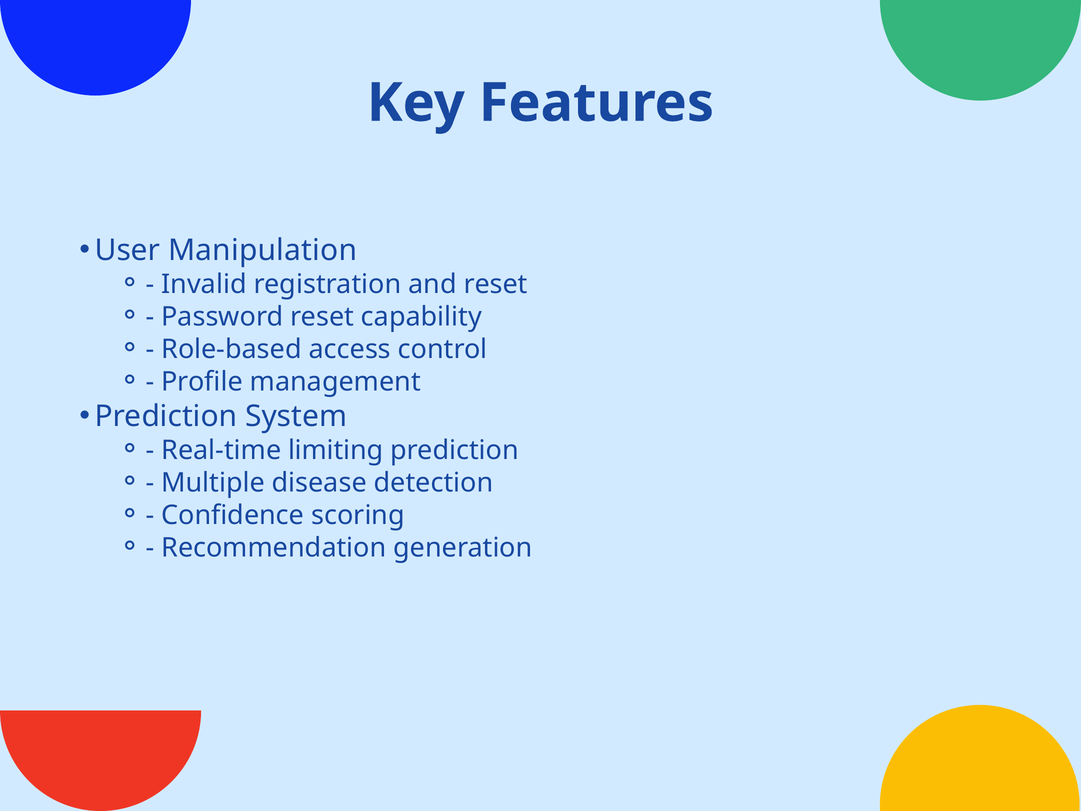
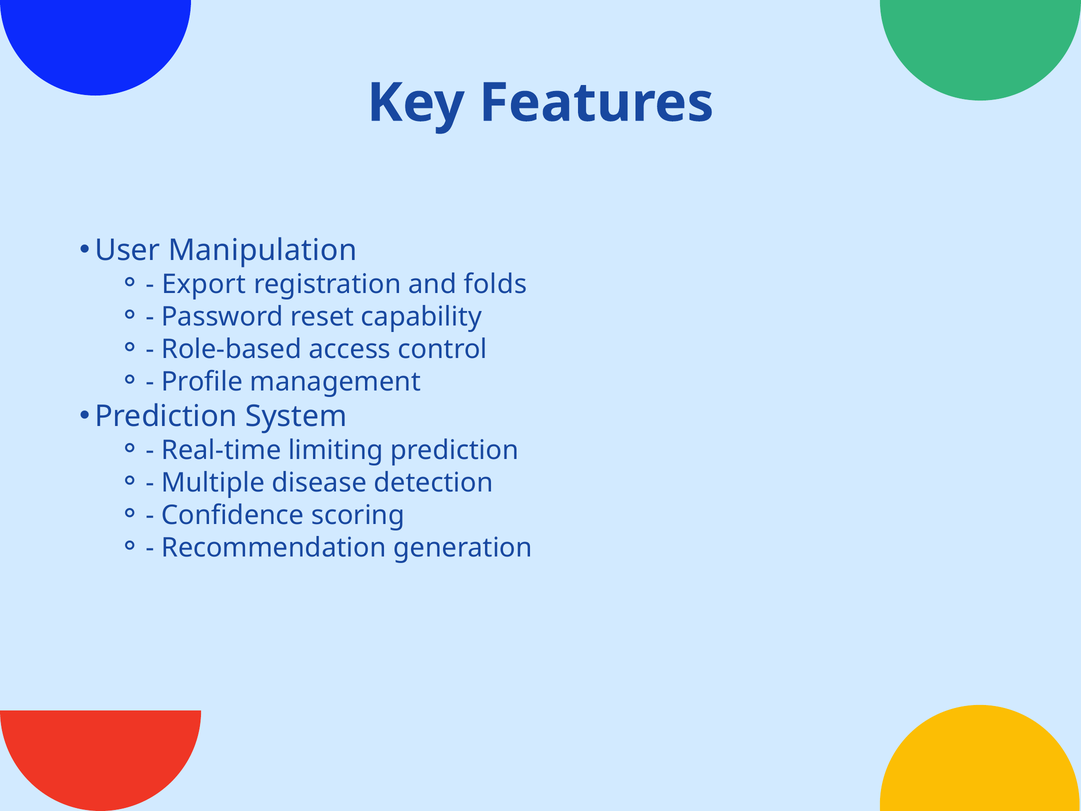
Invalid: Invalid -> Export
and reset: reset -> folds
